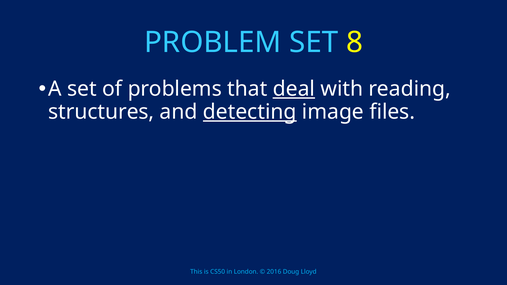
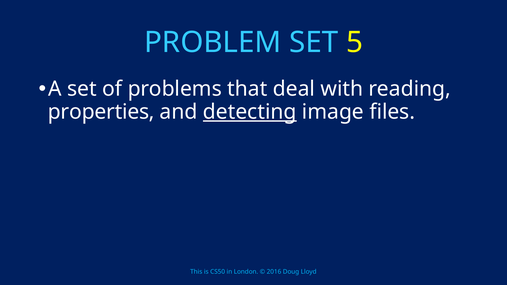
8: 8 -> 5
deal underline: present -> none
structures: structures -> properties
